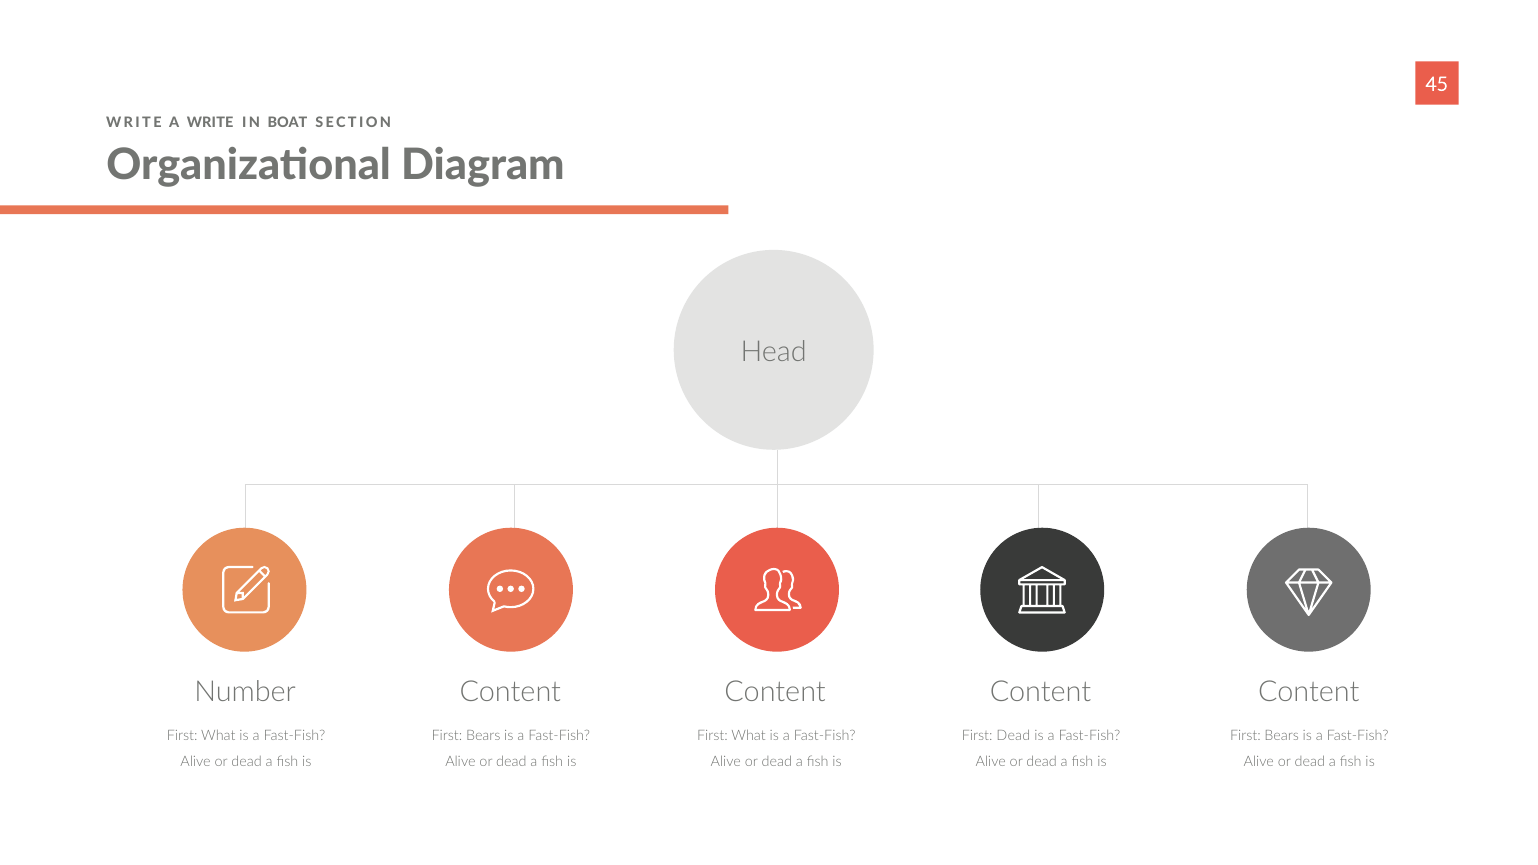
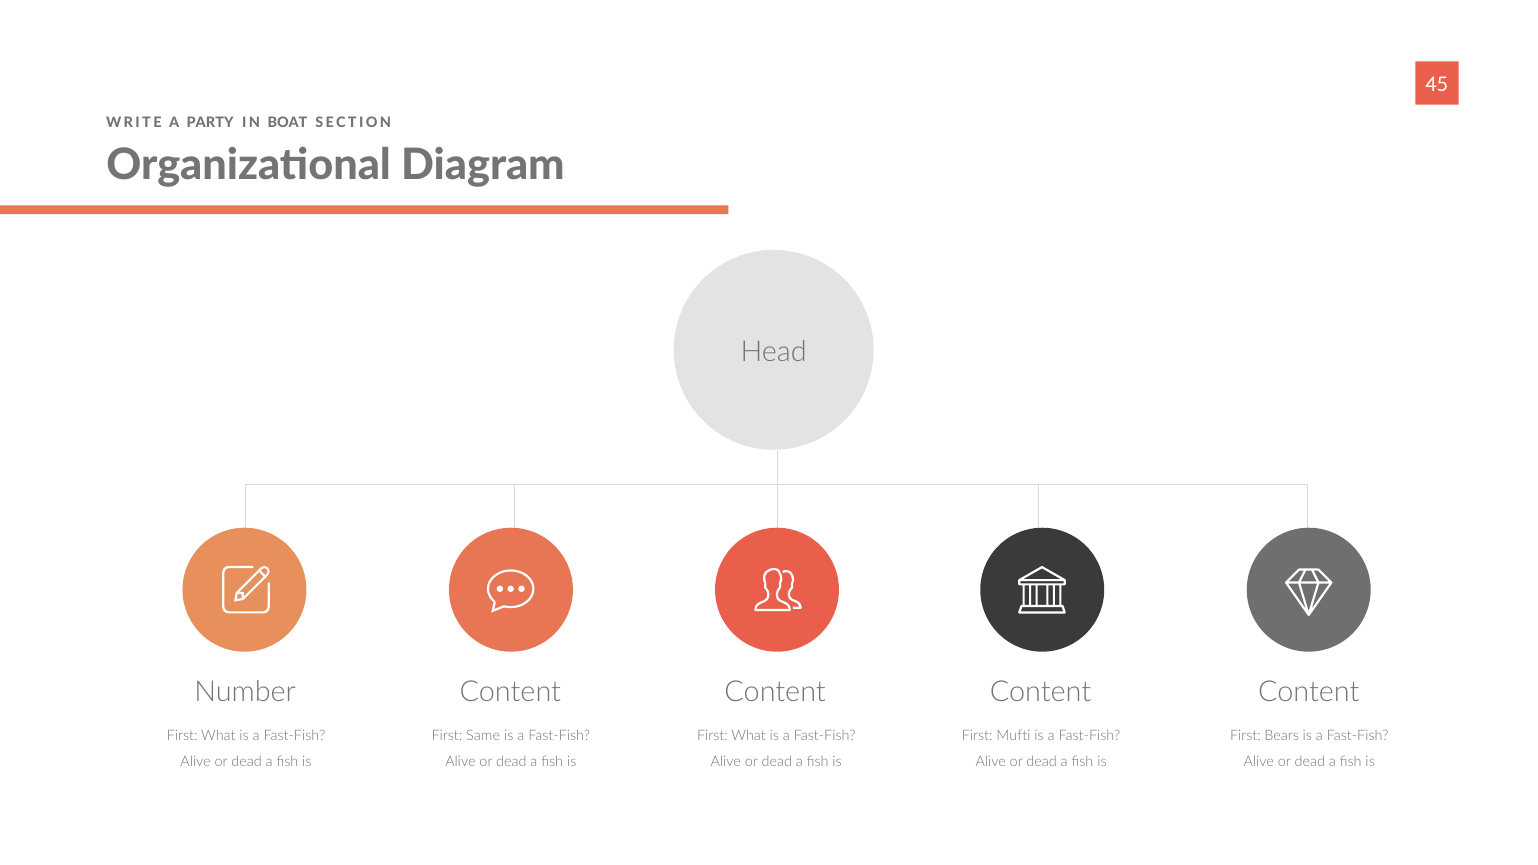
A WRITE: WRITE -> PARTY
Bears at (483, 736): Bears -> Same
First Dead: Dead -> Mufti
